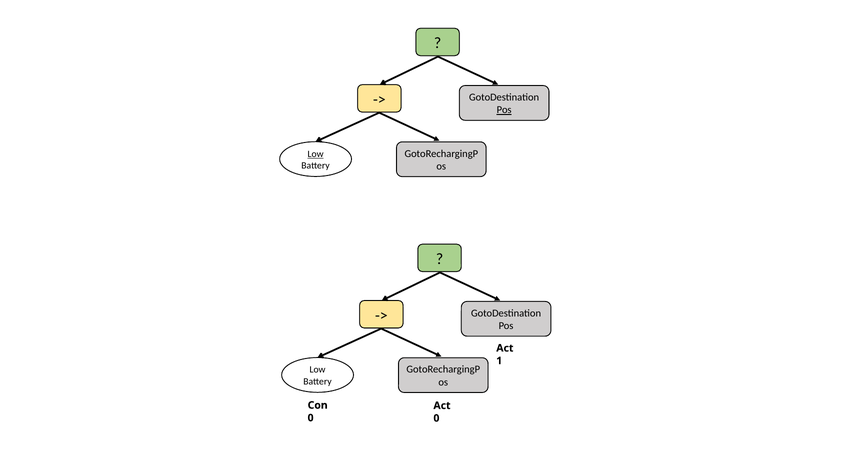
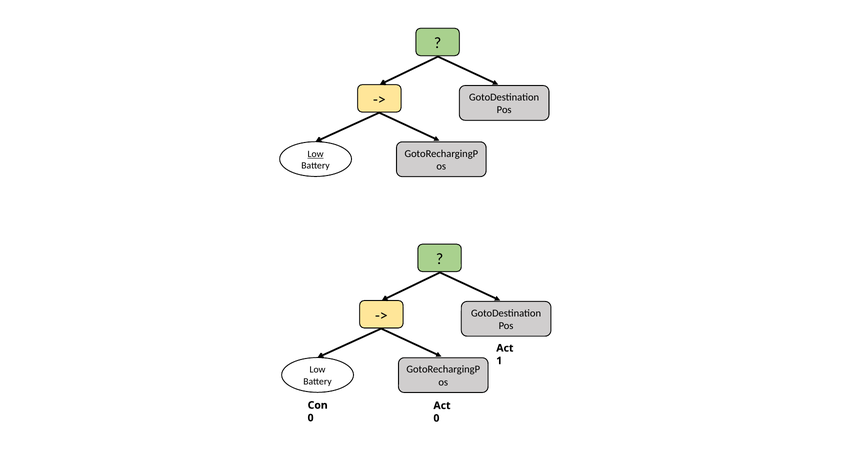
Pos at (504, 110) underline: present -> none
